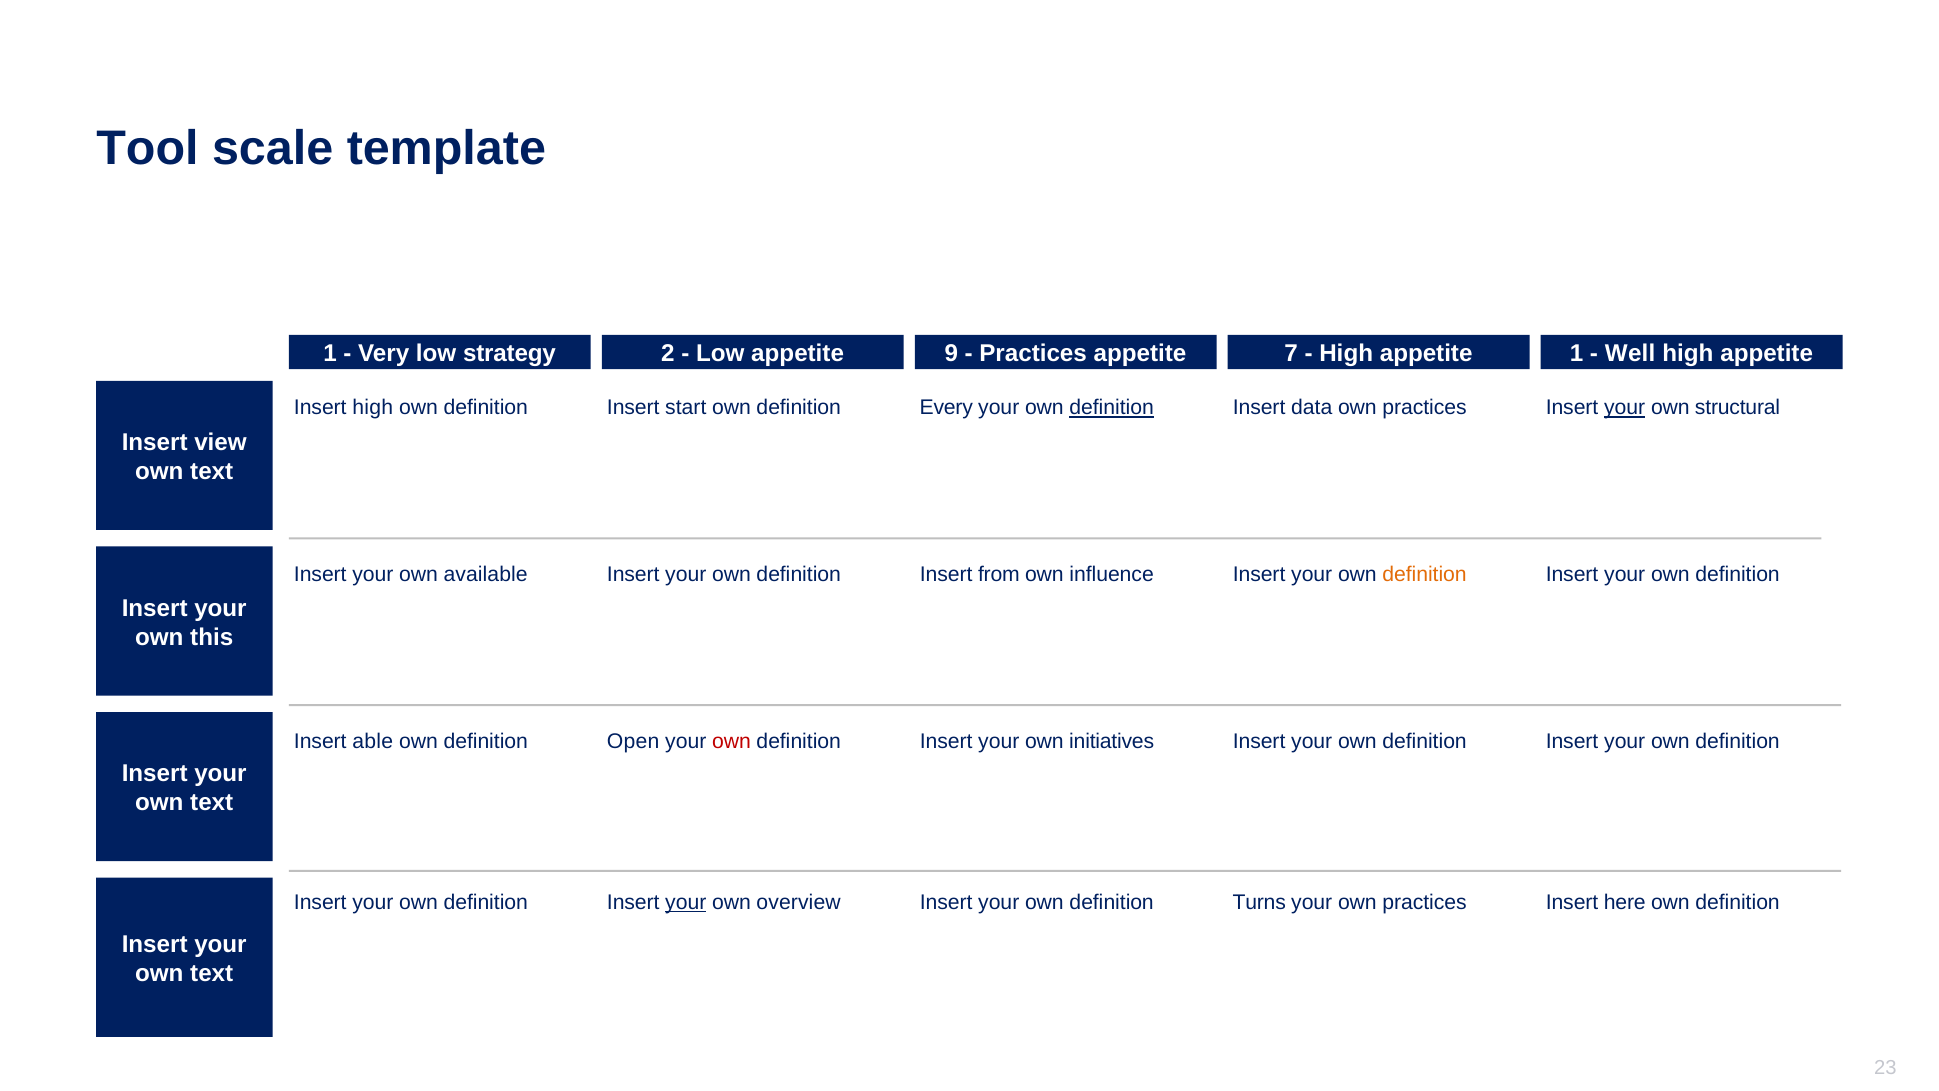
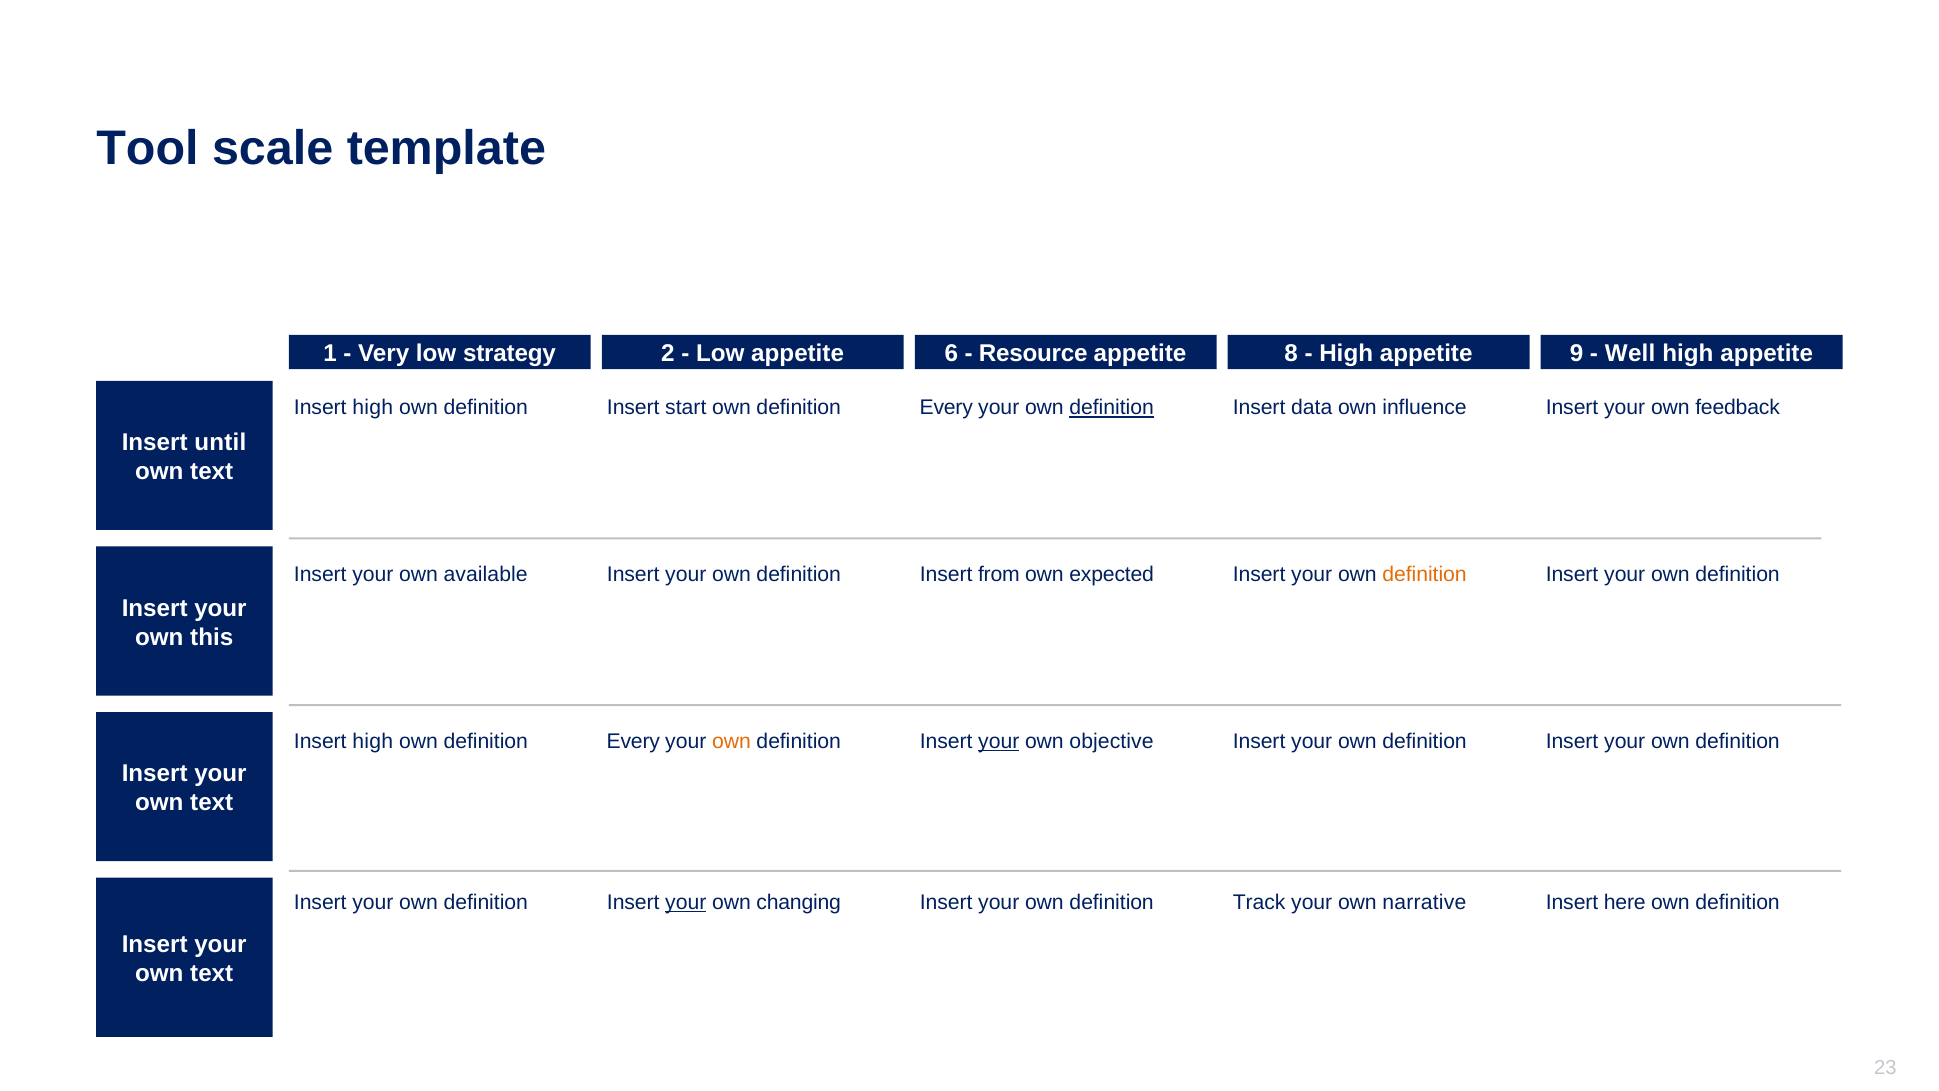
9: 9 -> 6
Practices at (1033, 354): Practices -> Resource
7: 7 -> 8
appetite 1: 1 -> 9
practices at (1425, 408): practices -> influence
your at (1625, 408) underline: present -> none
structural: structural -> feedback
view: view -> until
influence: influence -> expected
able at (373, 741): able -> high
Open at (633, 741): Open -> Every
own at (732, 741) colour: red -> orange
your at (999, 741) underline: none -> present
initiatives: initiatives -> objective
overview: overview -> changing
Turns: Turns -> Track
your own practices: practices -> narrative
